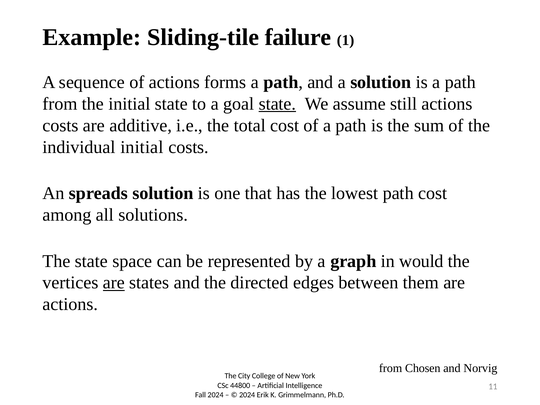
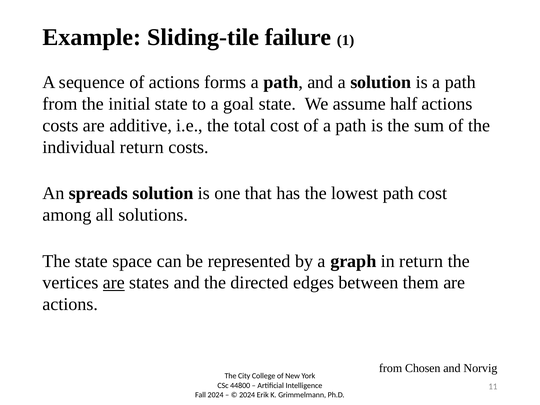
state at (277, 104) underline: present -> none
still: still -> half
individual initial: initial -> return
in would: would -> return
